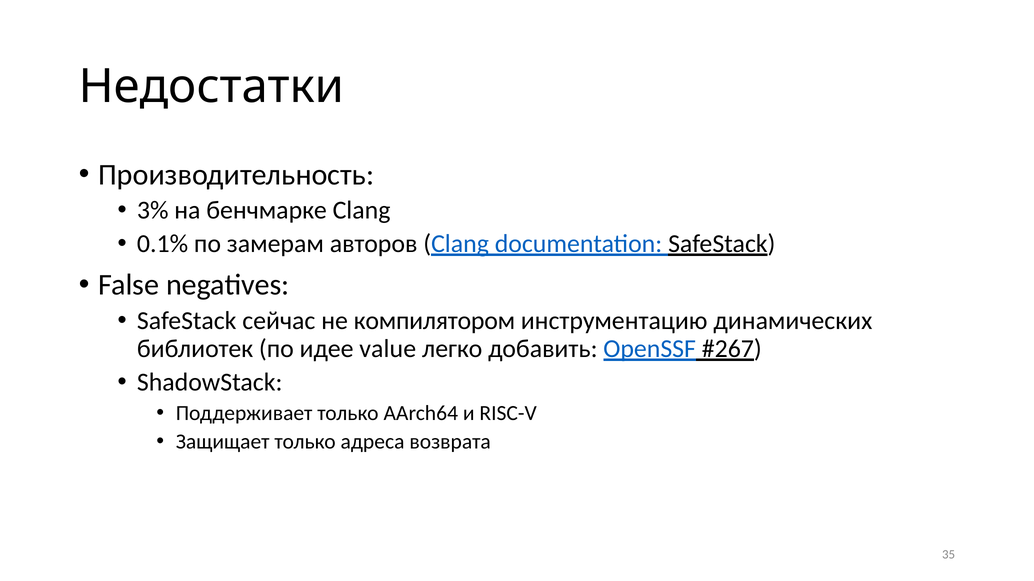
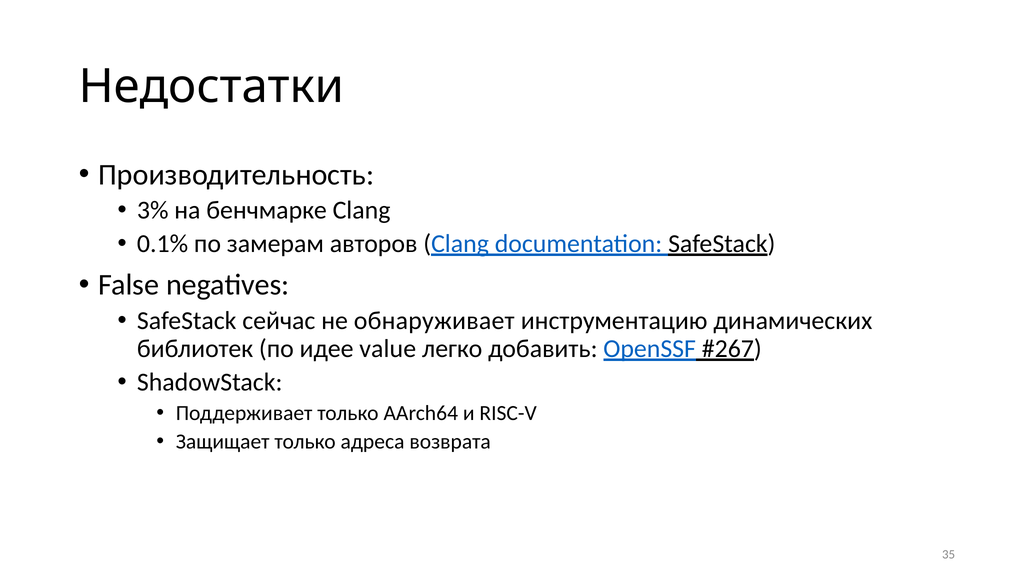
компилятором: компилятором -> обнаруживает
